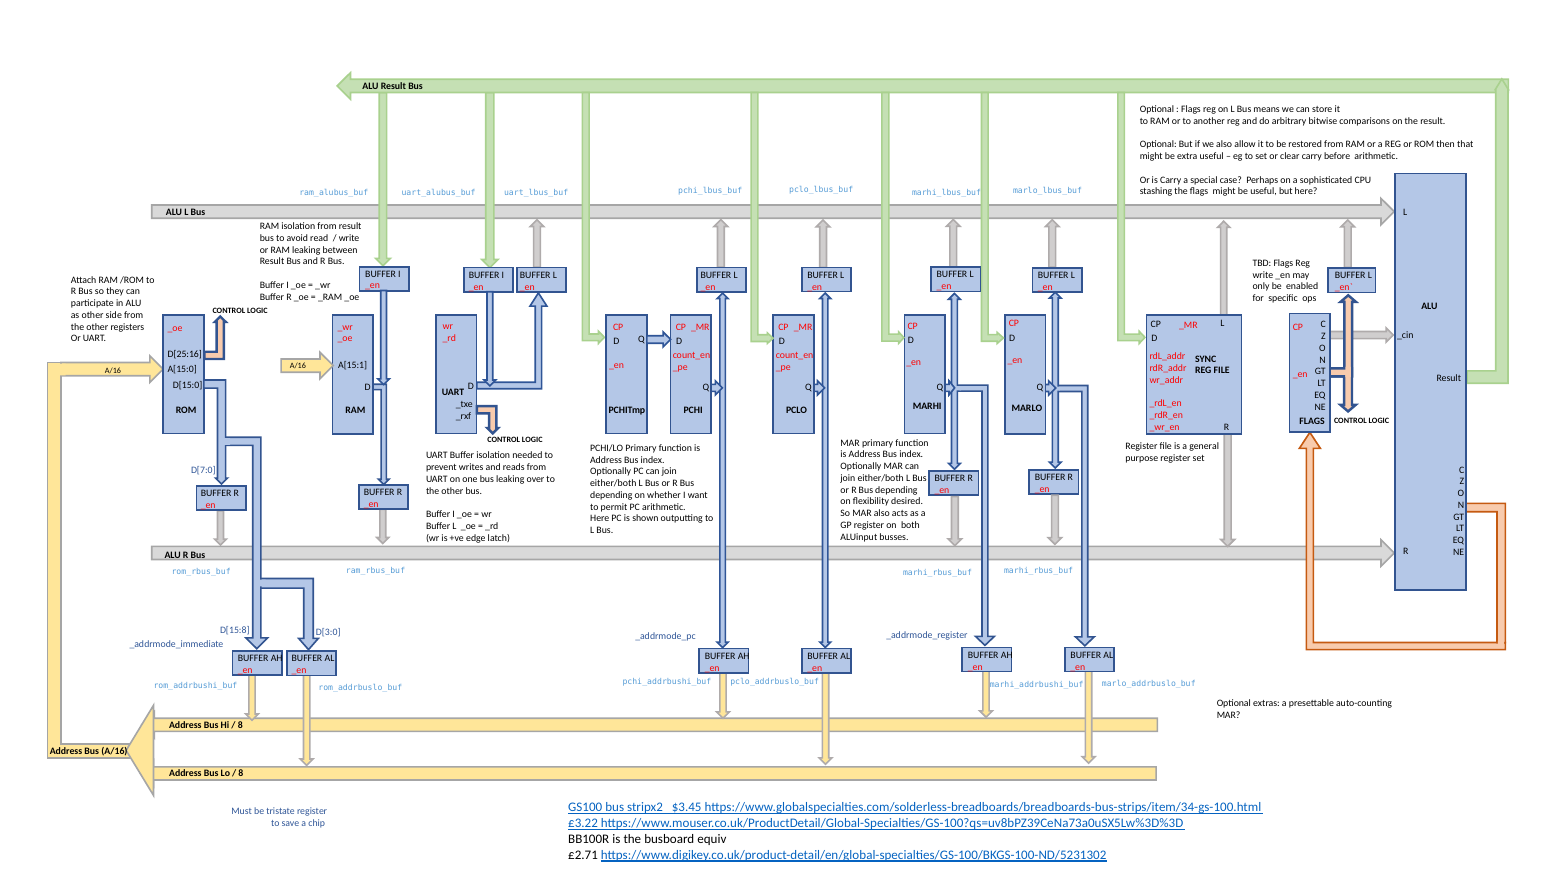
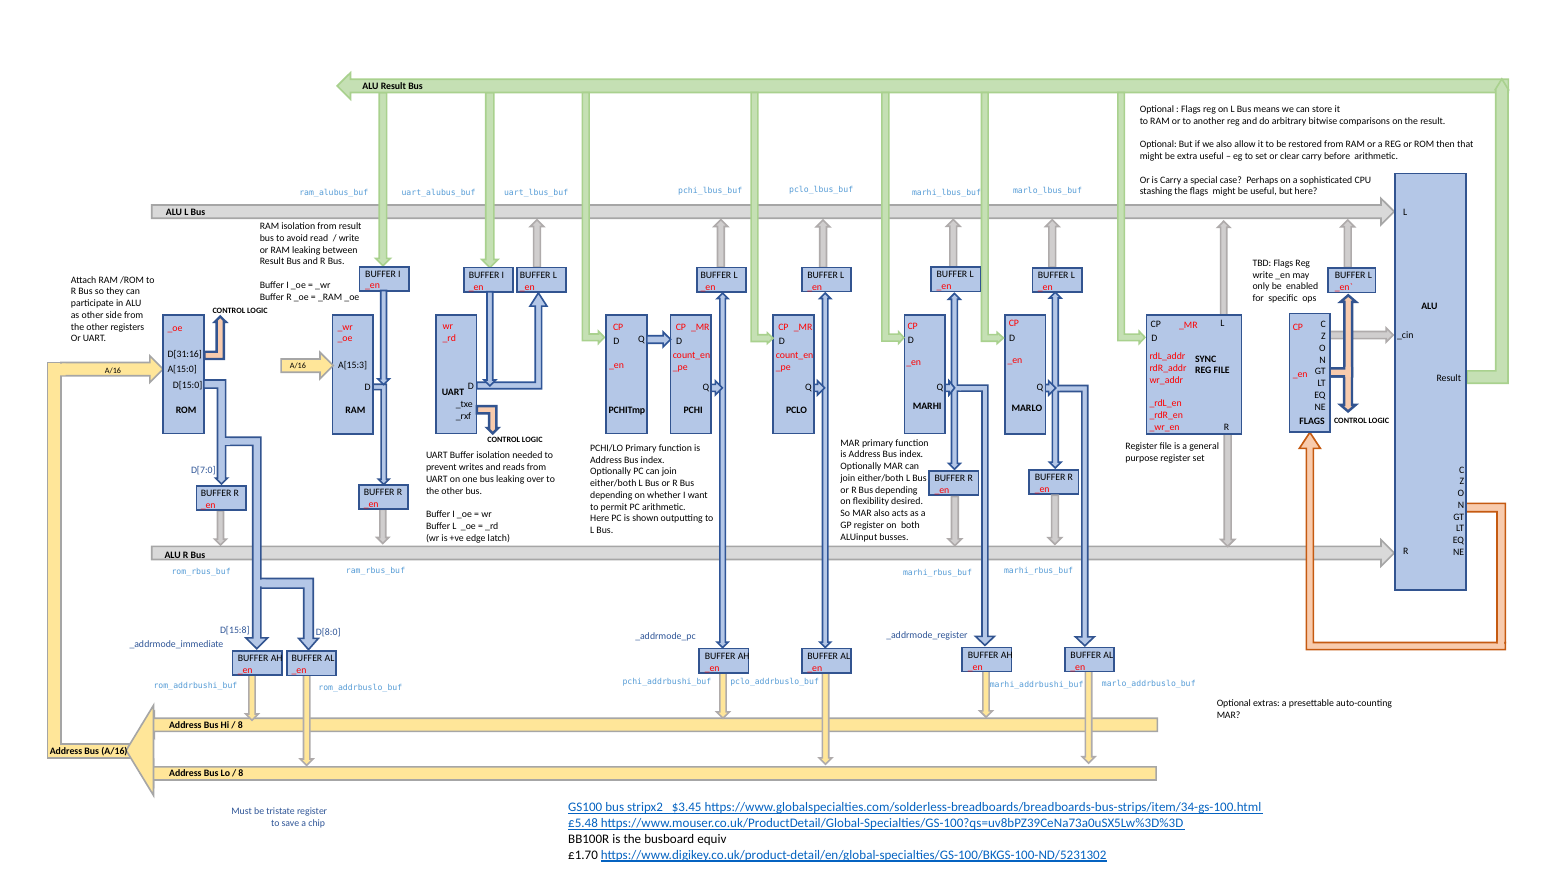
D[25:16: D[25:16 -> D[31:16
A[15:1: A[15:1 -> A[15:3
D[3:0: D[3:0 -> D[8:0
£3.22: £3.22 -> £5.48
£2.71: £2.71 -> £1.70
